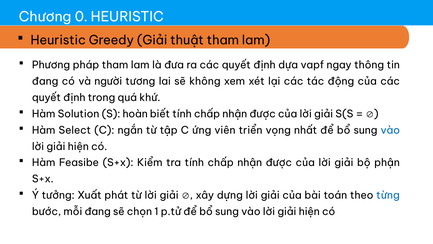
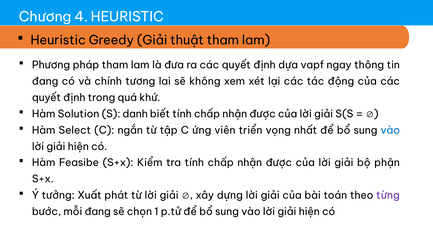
0: 0 -> 4
người: người -> chính
hoàn: hoàn -> danh
từng colour: blue -> purple
